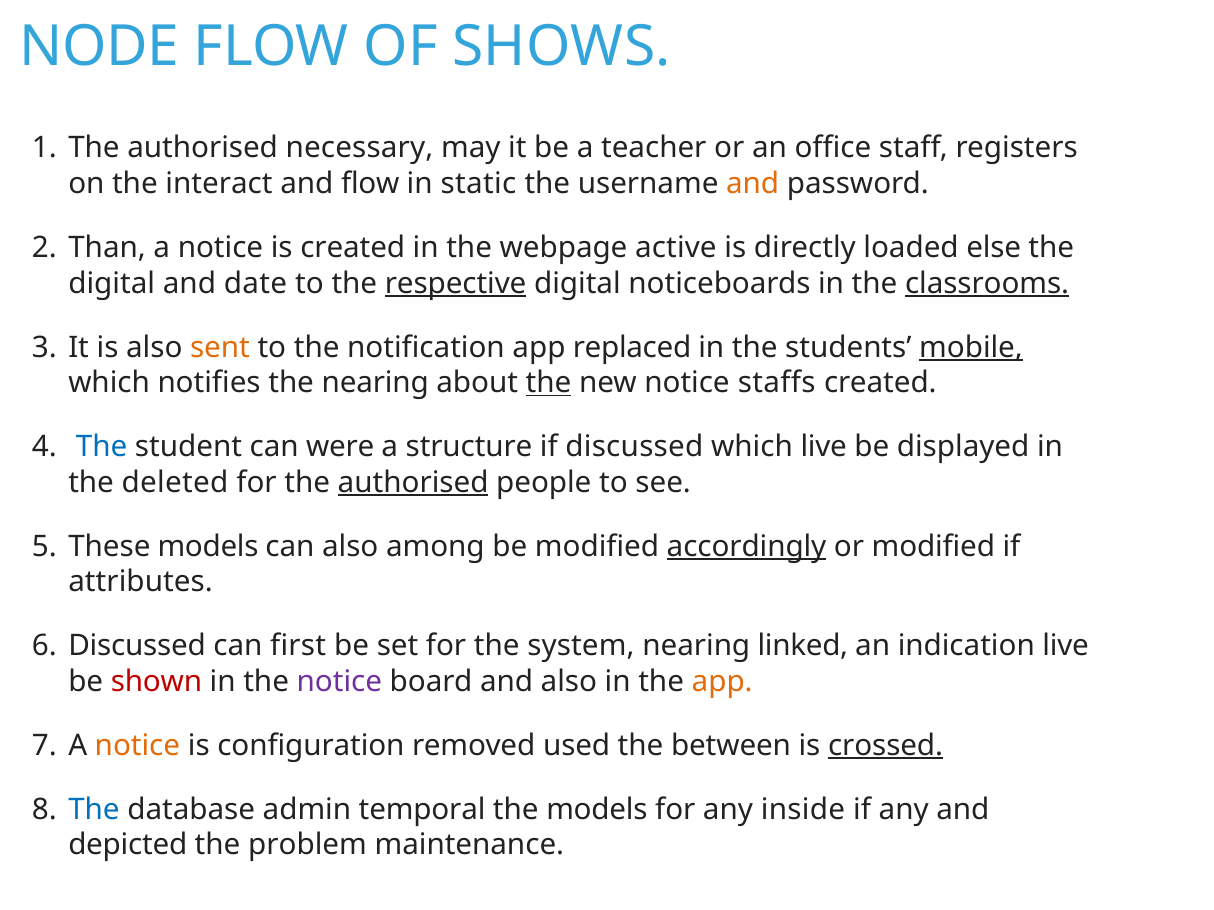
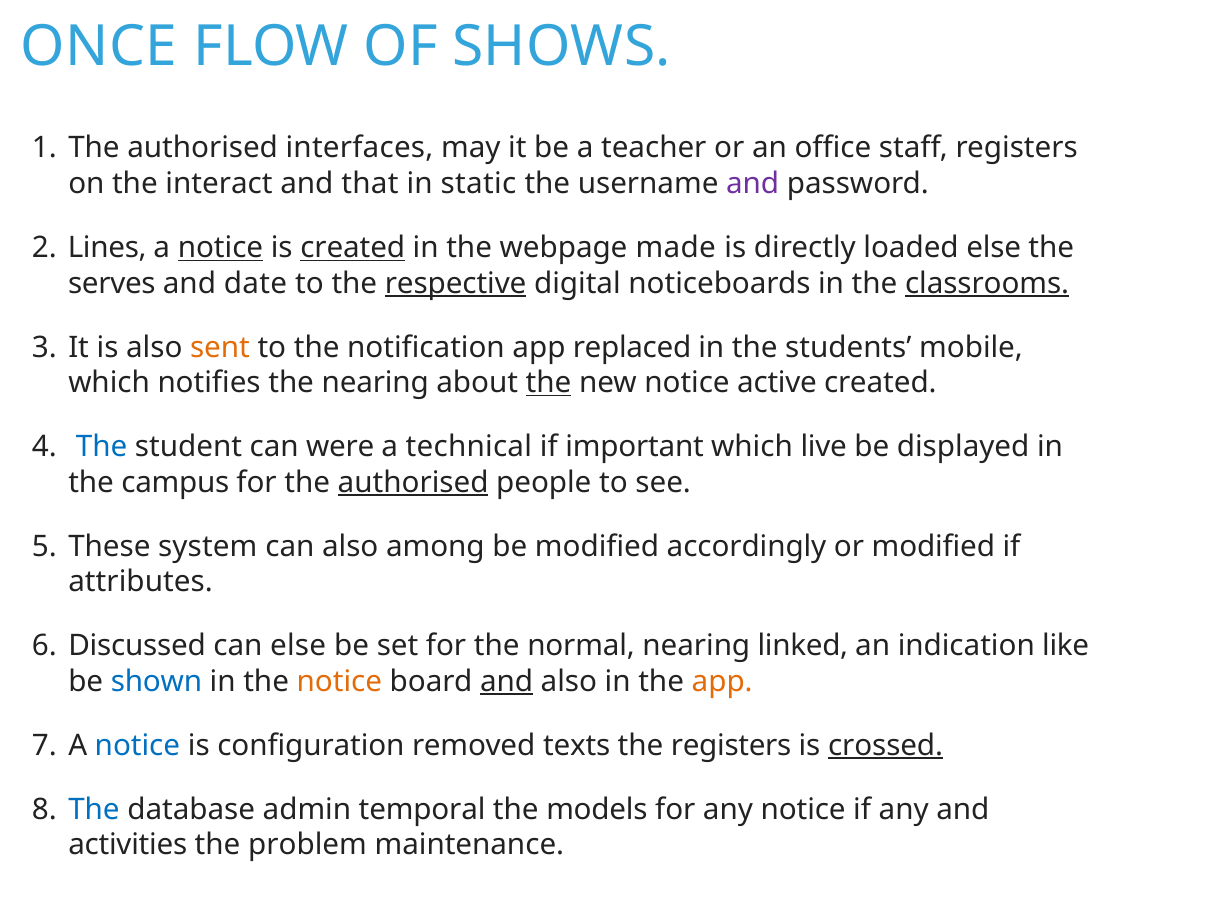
NODE: NODE -> ONCE
necessary: necessary -> interfaces
and flow: flow -> that
and at (753, 184) colour: orange -> purple
Than: Than -> Lines
notice at (220, 248) underline: none -> present
created at (353, 248) underline: none -> present
active: active -> made
digital at (112, 283): digital -> serves
mobile underline: present -> none
staffs: staffs -> active
structure: structure -> technical
if discussed: discussed -> important
deleted: deleted -> campus
These models: models -> system
accordingly underline: present -> none
can first: first -> else
system: system -> normal
indication live: live -> like
shown colour: red -> blue
notice at (339, 682) colour: purple -> orange
and at (507, 682) underline: none -> present
notice at (137, 746) colour: orange -> blue
used: used -> texts
the between: between -> registers
any inside: inside -> notice
depicted: depicted -> activities
